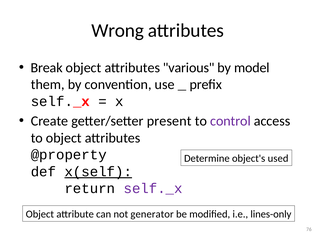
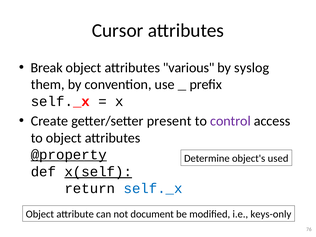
Wrong: Wrong -> Cursor
model: model -> syslog
@property underline: none -> present
self._x at (153, 189) colour: purple -> blue
generator: generator -> document
lines-only: lines-only -> keys-only
